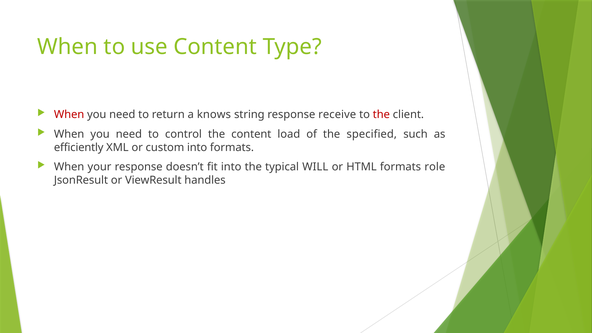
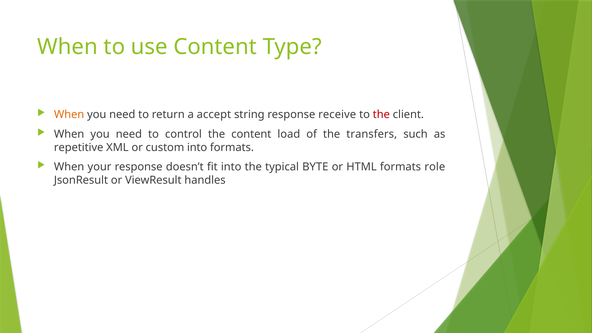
When at (69, 115) colour: red -> orange
knows: knows -> accept
specified: specified -> transfers
efficiently: efficiently -> repetitive
WILL: WILL -> BYTE
